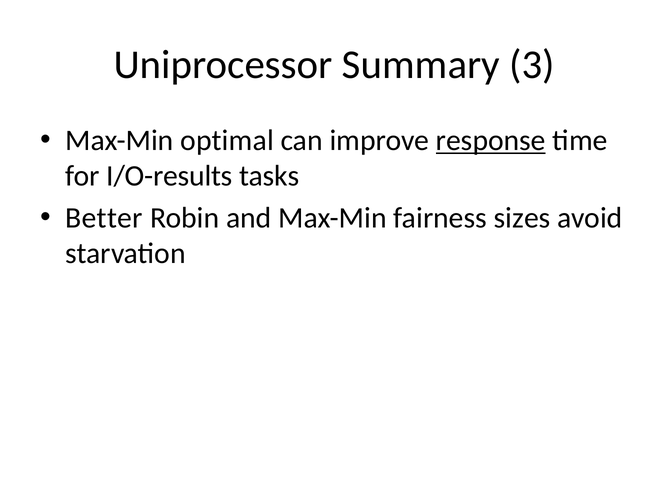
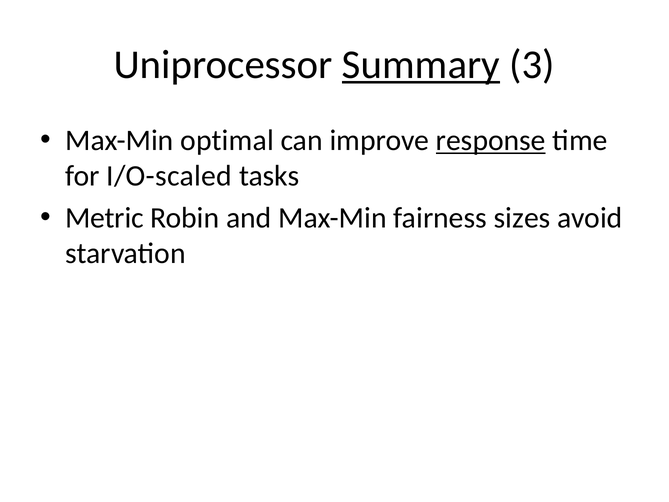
Summary underline: none -> present
I/O-results: I/O-results -> I/O-scaled
Better: Better -> Metric
